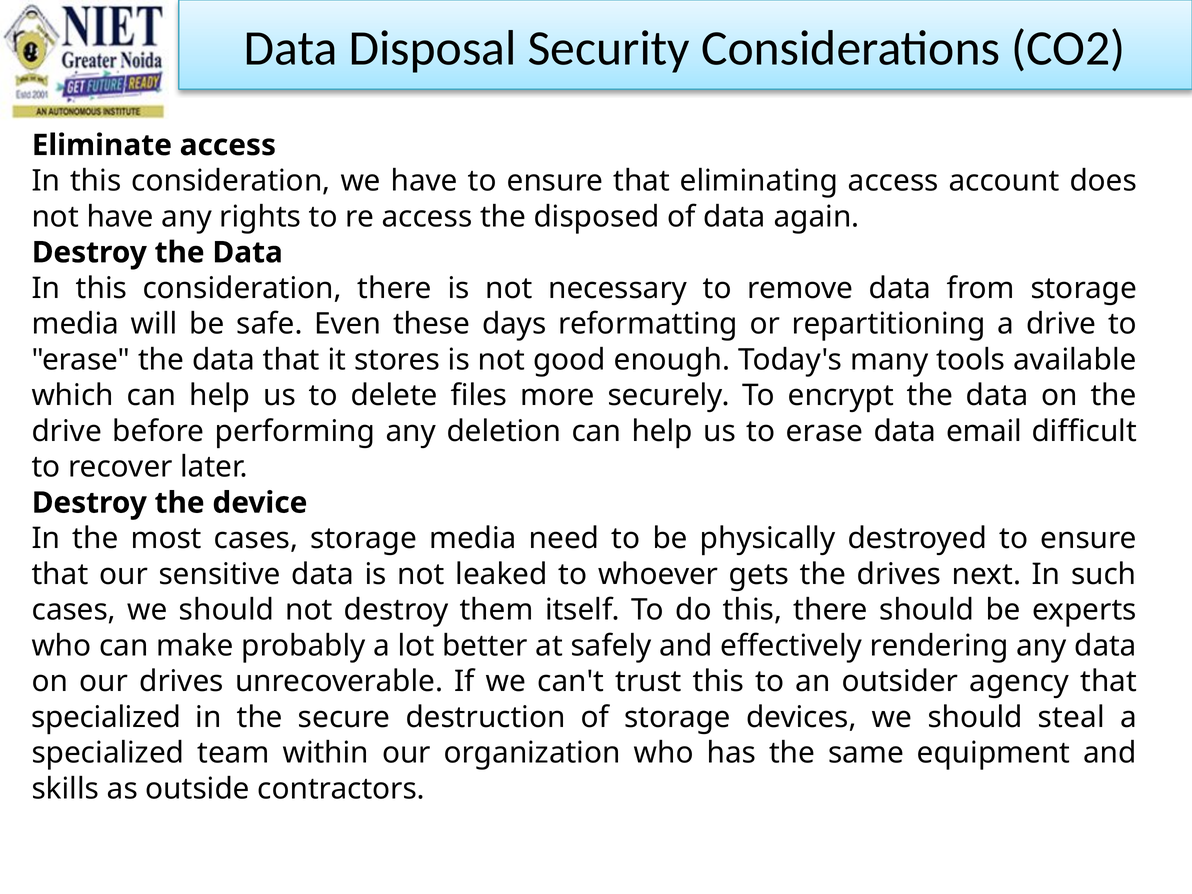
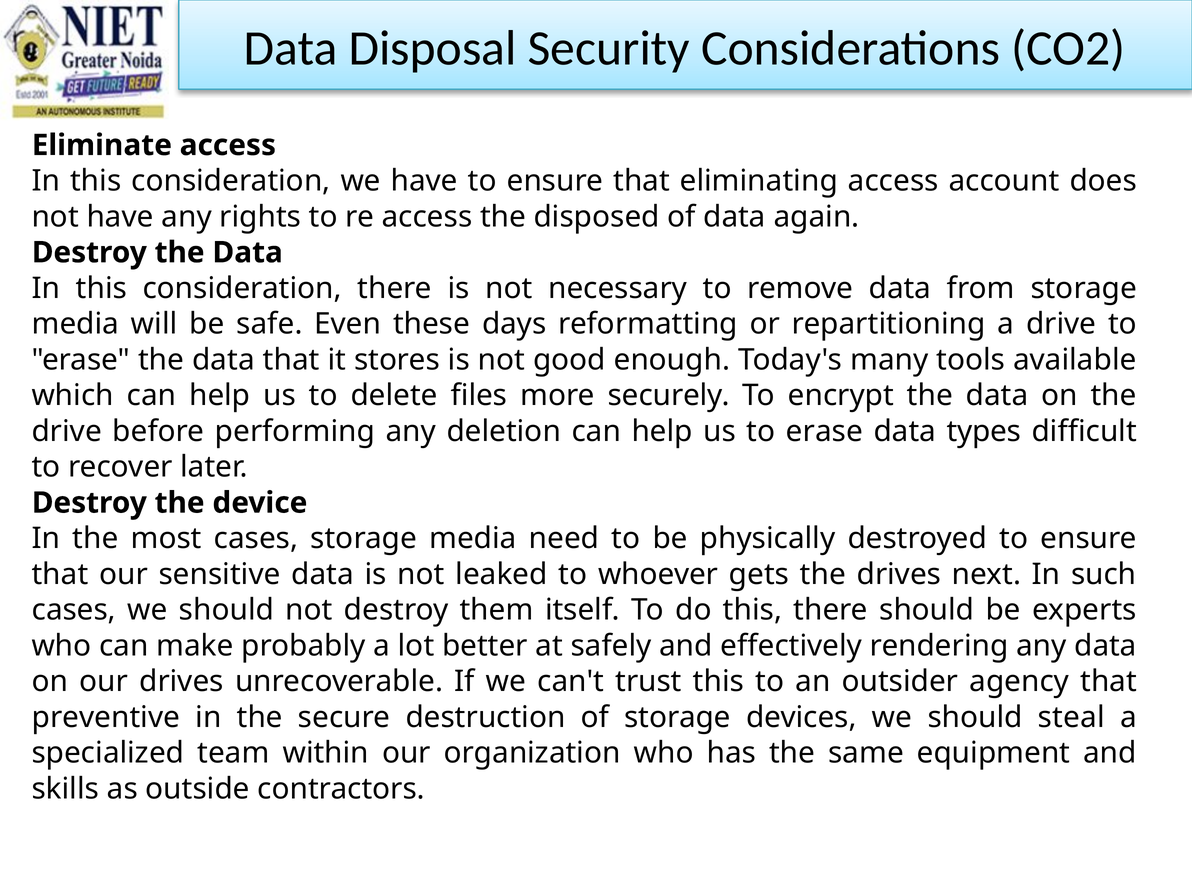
email: email -> types
specialized at (106, 717): specialized -> preventive
